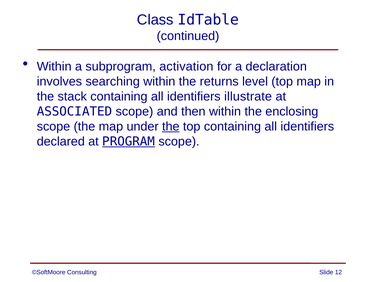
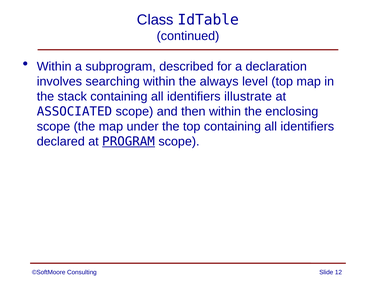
activation: activation -> described
returns: returns -> always
the at (171, 127) underline: present -> none
